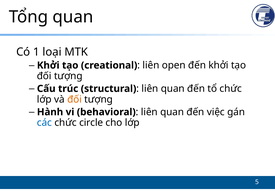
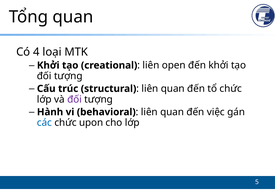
1: 1 -> 4
đối at (75, 99) colour: orange -> purple
circle: circle -> upon
